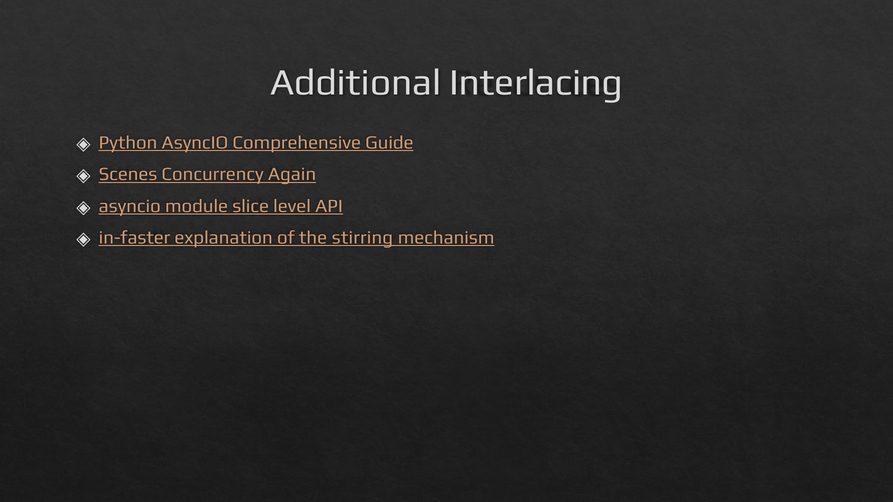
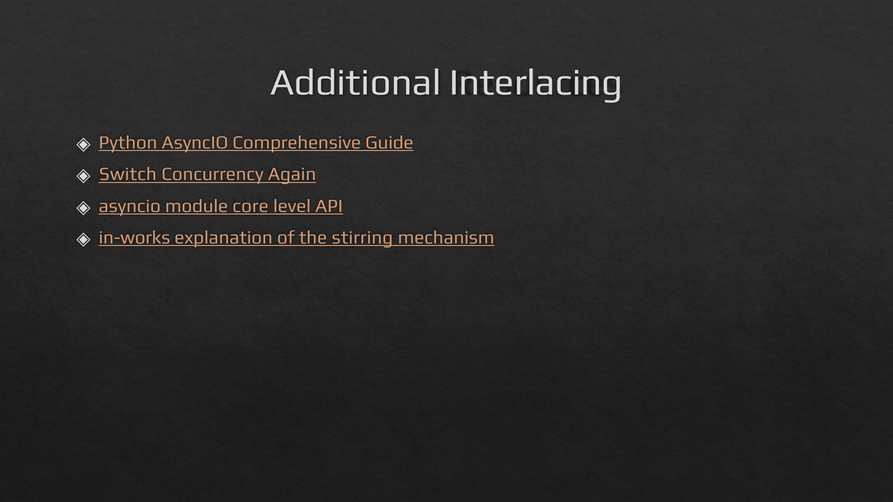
Scenes: Scenes -> Switch
slice: slice -> core
in-faster: in-faster -> in-works
